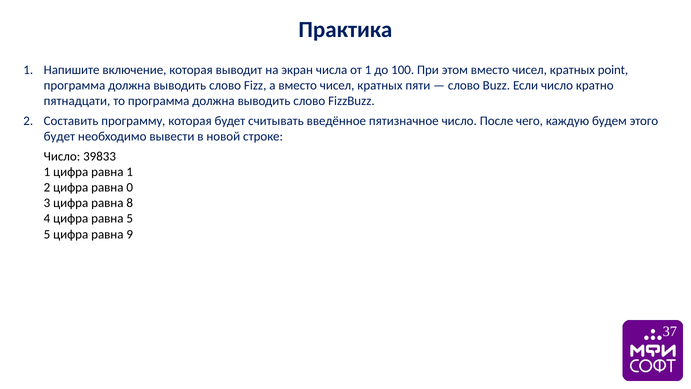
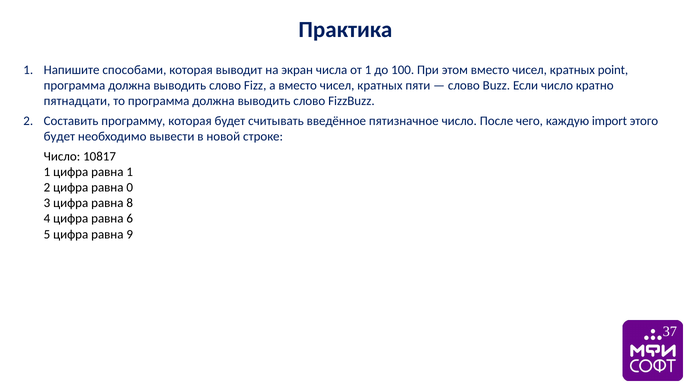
включение: включение -> способами
будем: будем -> import
39833: 39833 -> 10817
равна 5: 5 -> 6
